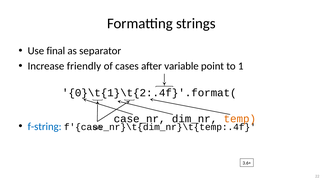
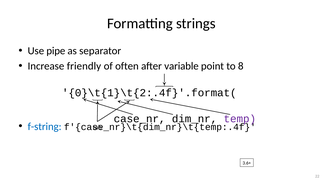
final: final -> pipe
cases: cases -> often
1: 1 -> 8
temp colour: orange -> purple
